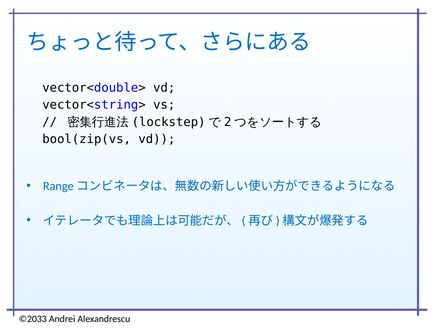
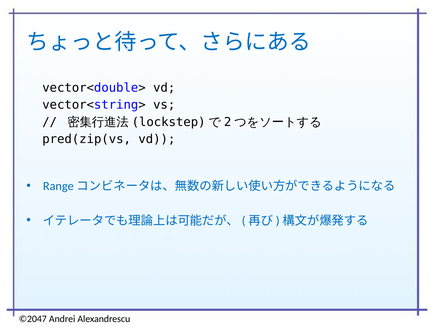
bool(zip(vs: bool(zip(vs -> pred(zip(vs
©2033: ©2033 -> ©2047
